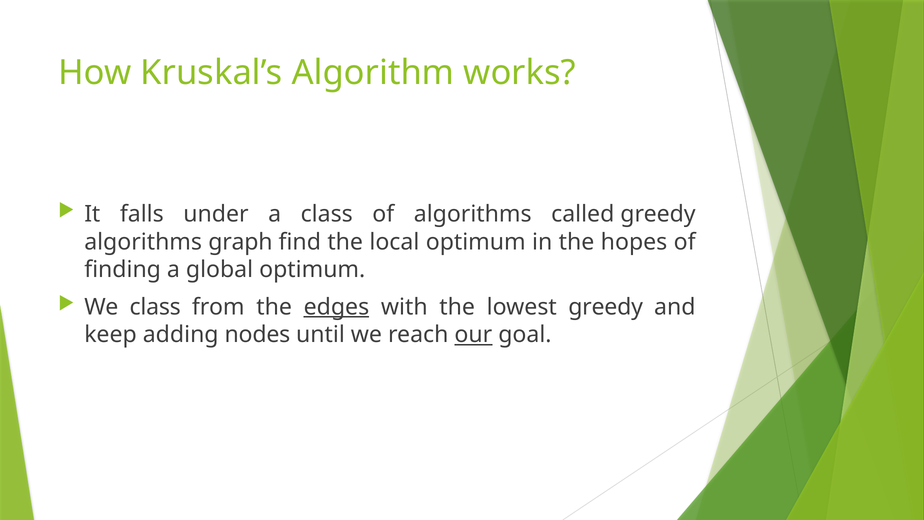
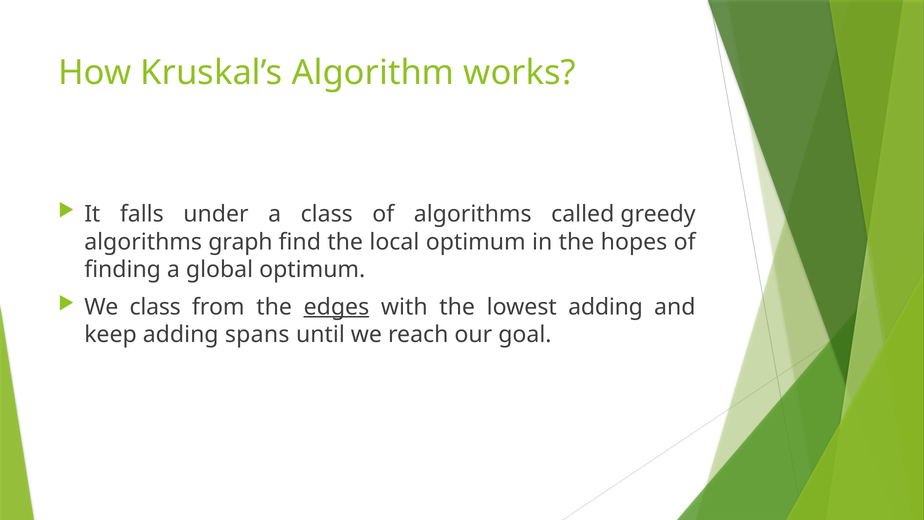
lowest greedy: greedy -> adding
nodes: nodes -> spans
our underline: present -> none
